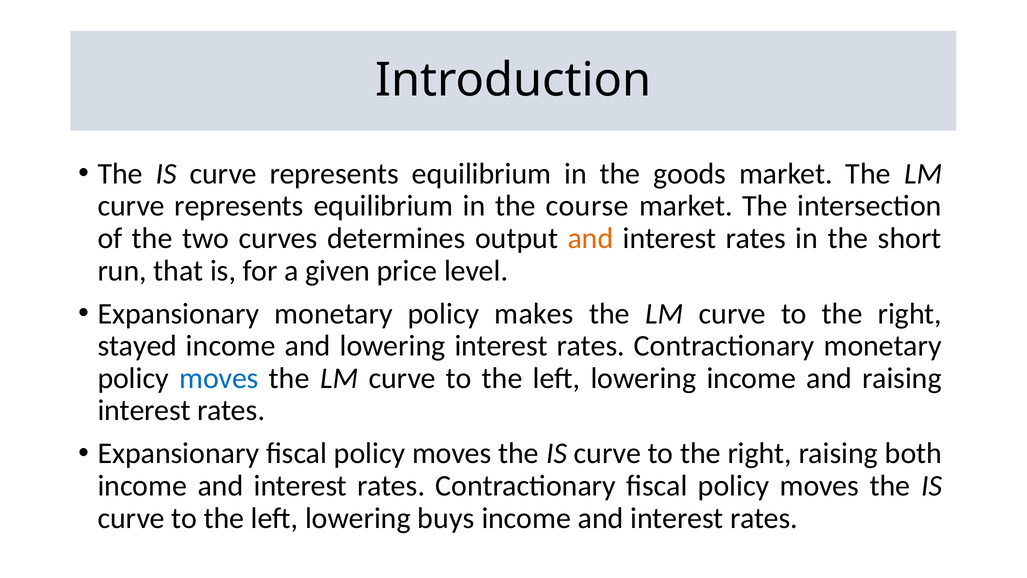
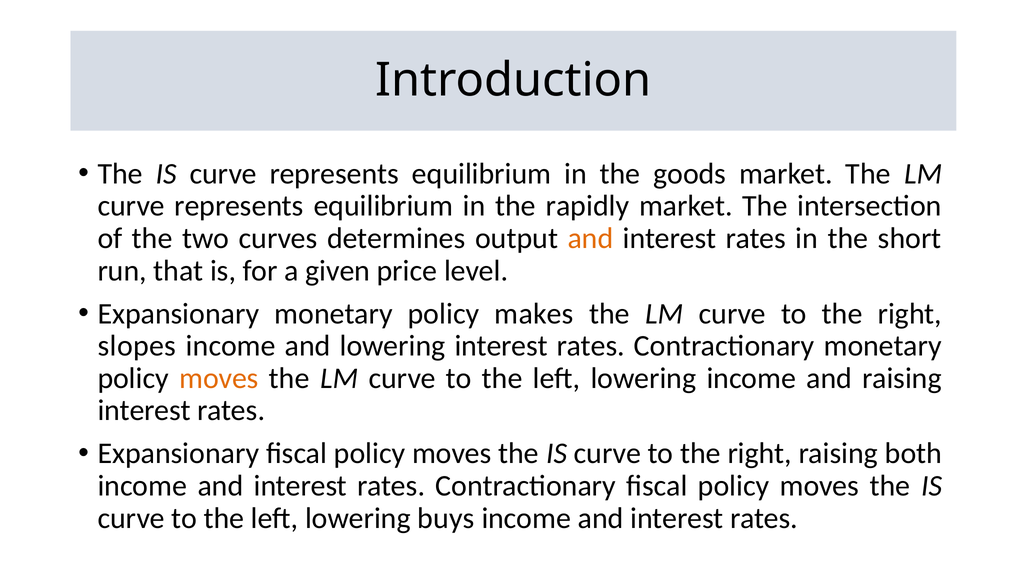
course: course -> rapidly
stayed: stayed -> slopes
moves at (219, 378) colour: blue -> orange
